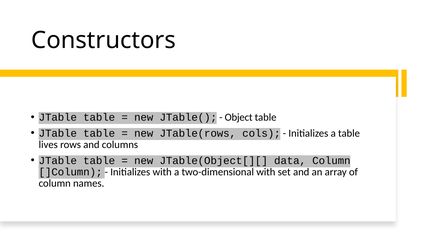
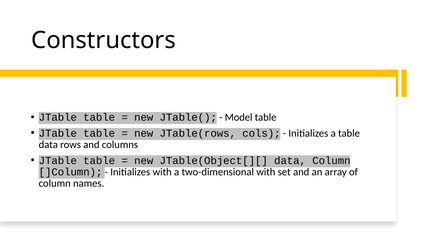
Object: Object -> Model
lives at (48, 144): lives -> data
